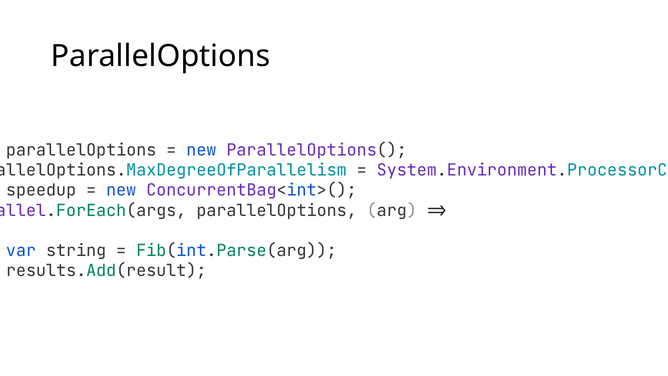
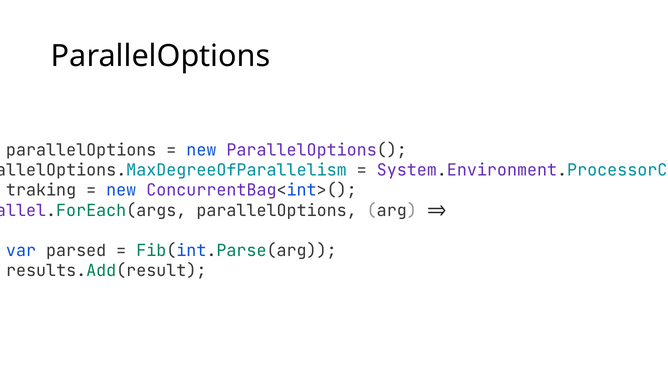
speedup: speedup -> traking
string: string -> parsed
